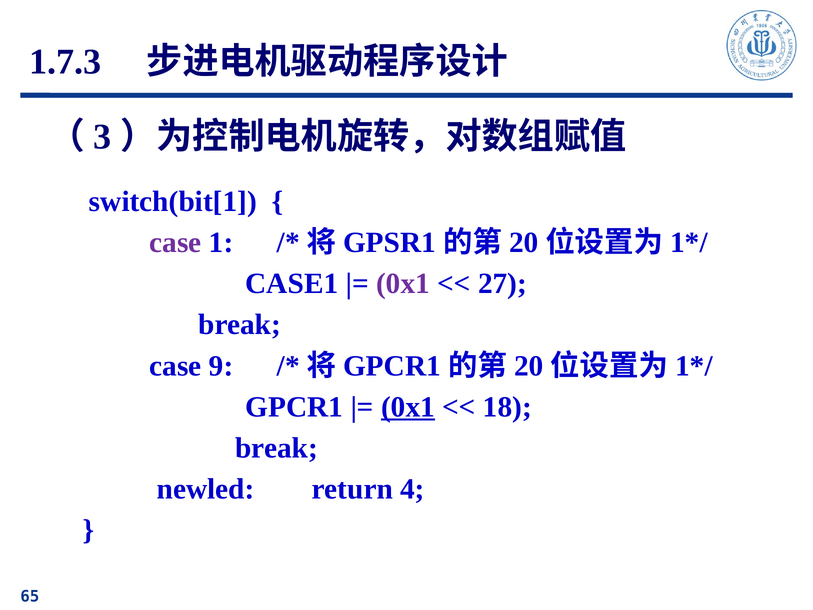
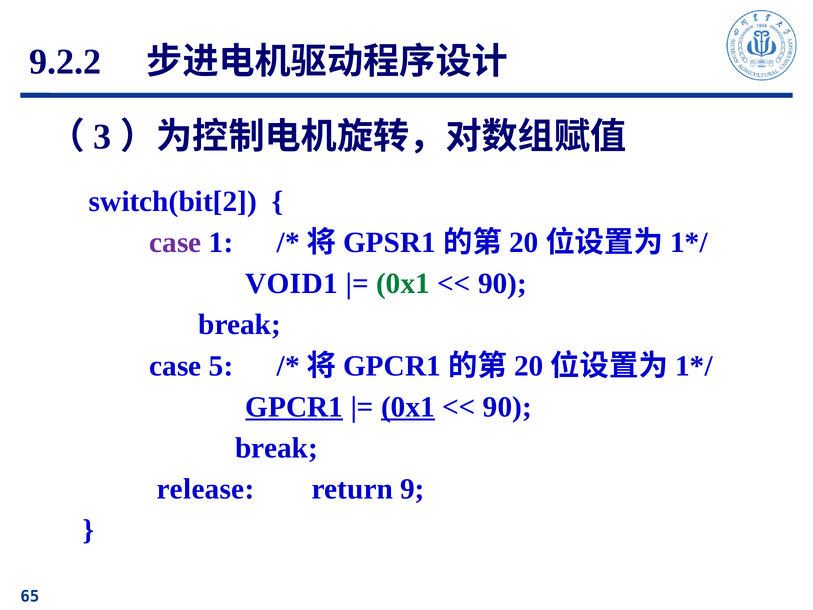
1.7.3: 1.7.3 -> 9.2.2
switch(bit[1: switch(bit[1 -> switch(bit[2
CASE1: CASE1 -> VOID1
0x1 at (403, 284) colour: purple -> green
27 at (503, 284): 27 -> 90
9: 9 -> 5
GPCR1 underline: none -> present
18 at (507, 407): 18 -> 90
newled: newled -> release
4: 4 -> 9
